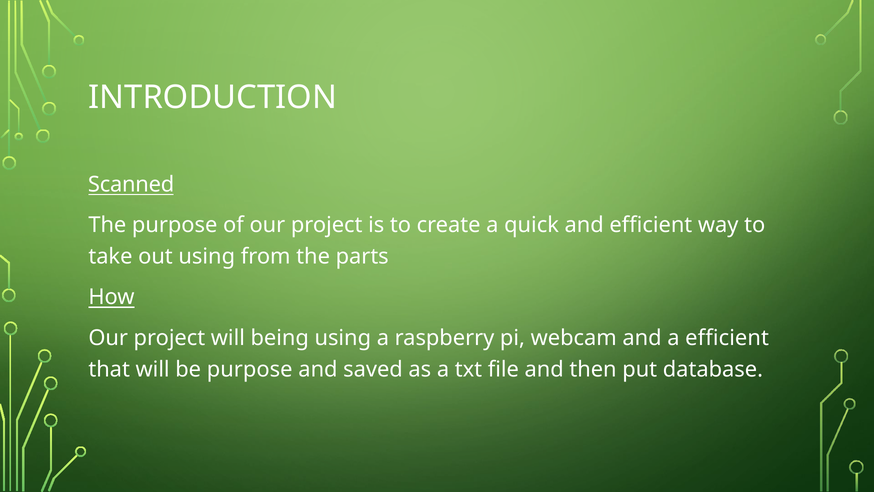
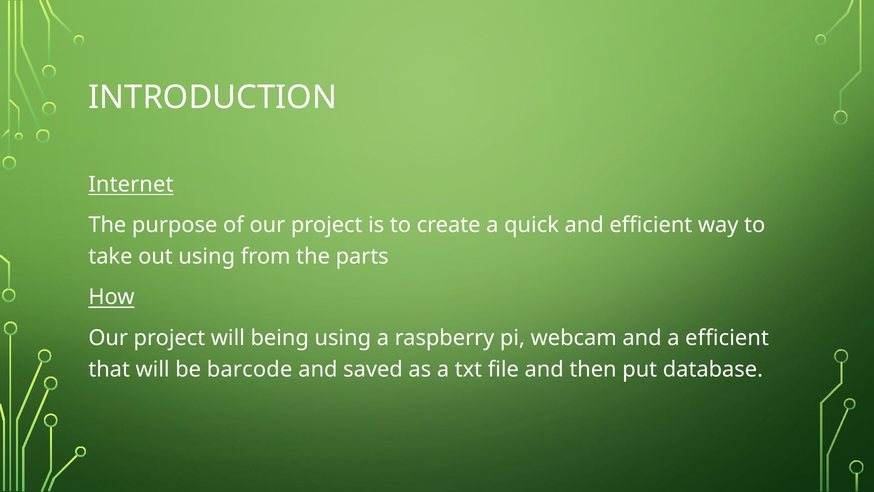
Scanned: Scanned -> Internet
be purpose: purpose -> barcode
